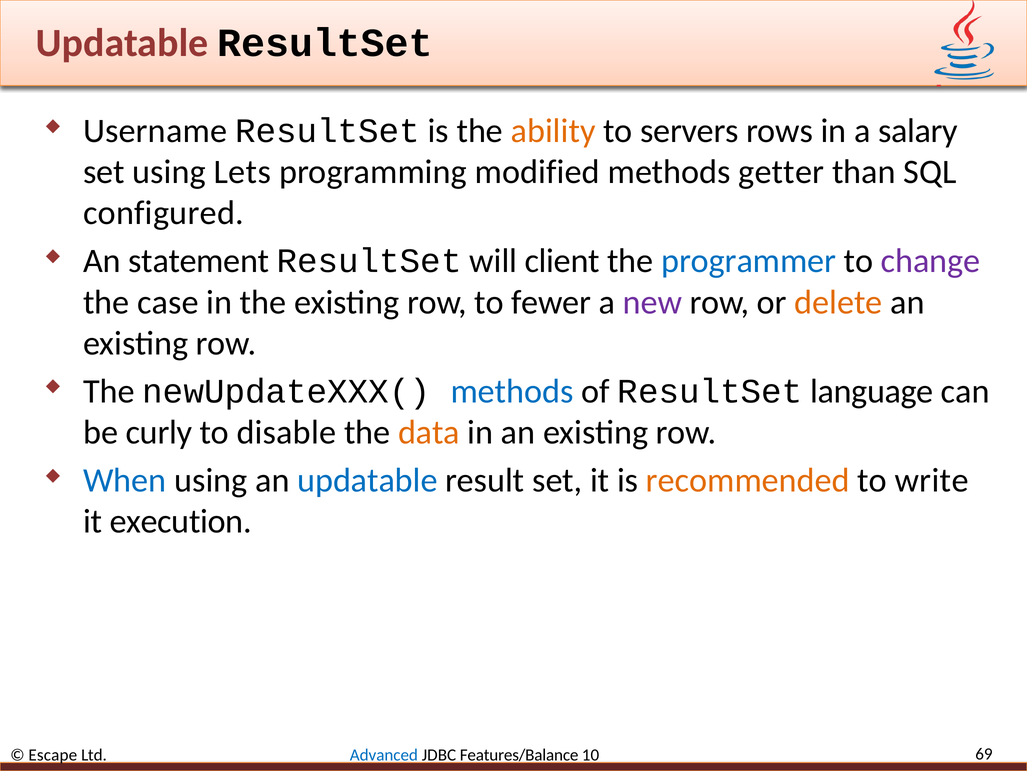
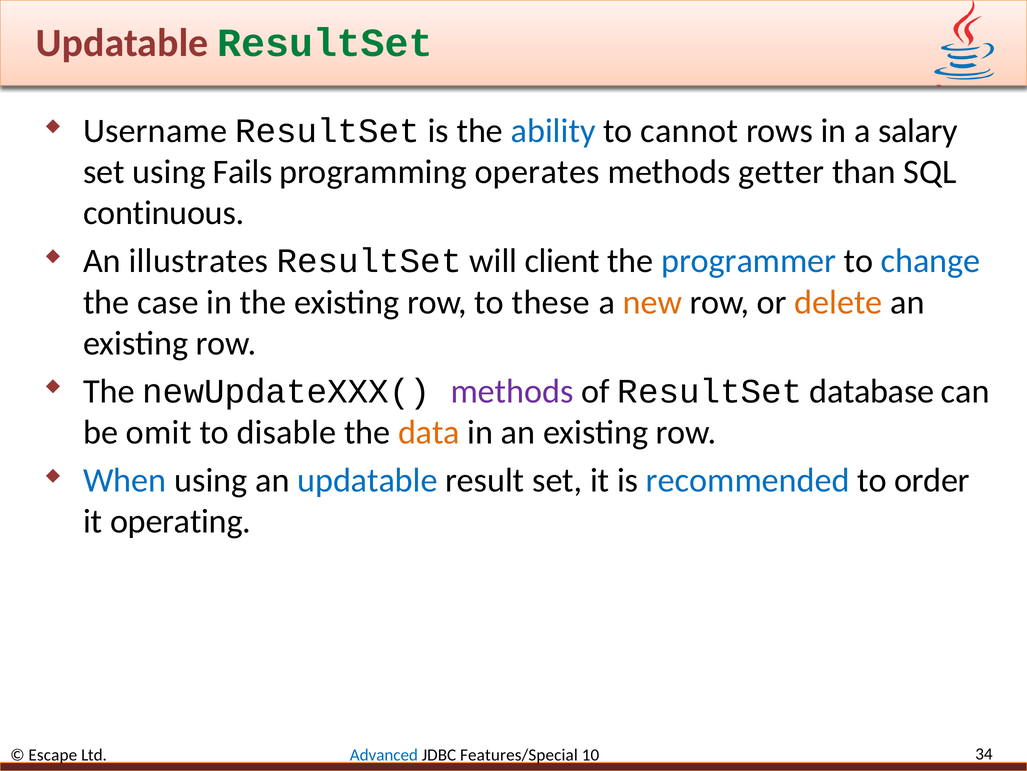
ResultSet at (325, 43) colour: black -> green
ability colour: orange -> blue
servers: servers -> cannot
Lets: Lets -> Fails
modified: modified -> operates
configured: configured -> continuous
statement: statement -> illustrates
change colour: purple -> blue
fewer: fewer -> these
new colour: purple -> orange
methods at (512, 391) colour: blue -> purple
language: language -> database
curly: curly -> omit
recommended colour: orange -> blue
write: write -> order
execution: execution -> operating
Features/Balance: Features/Balance -> Features/Special
69: 69 -> 34
